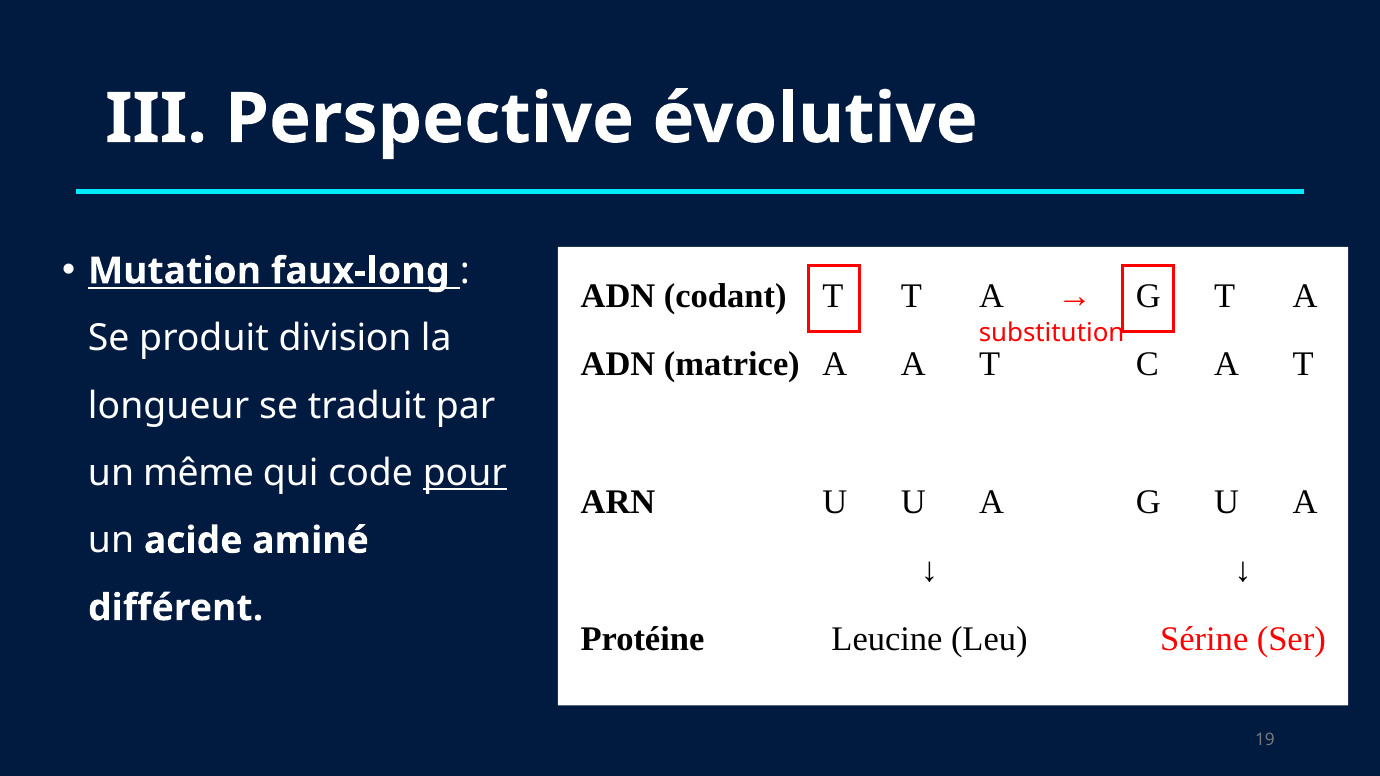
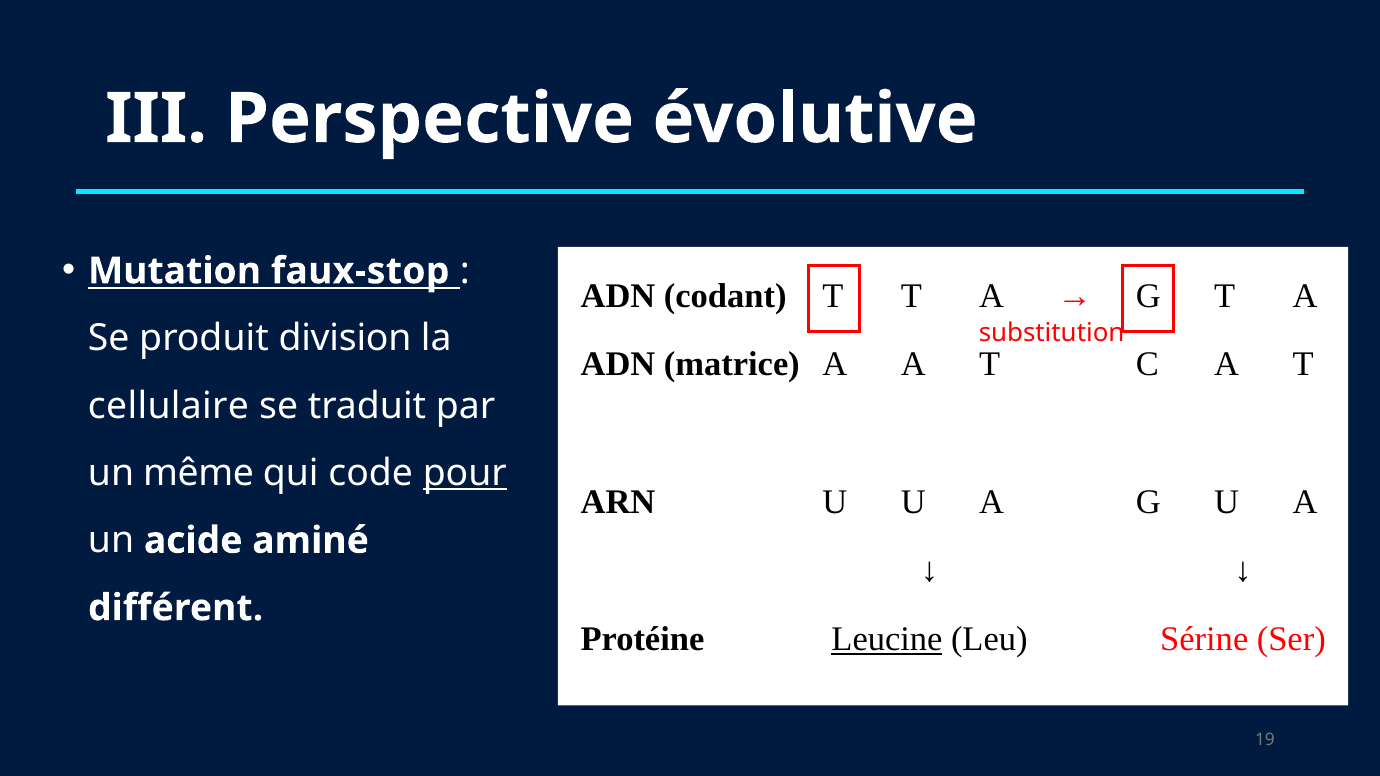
faux-long: faux-long -> faux-stop
longueur: longueur -> cellulaire
Leucine underline: none -> present
